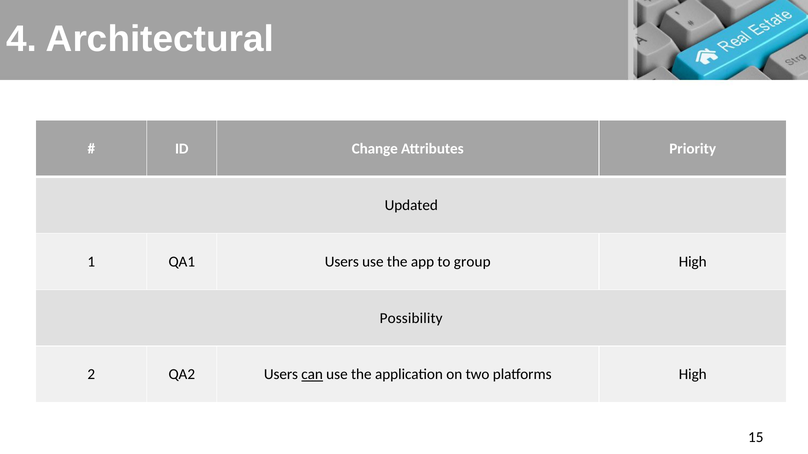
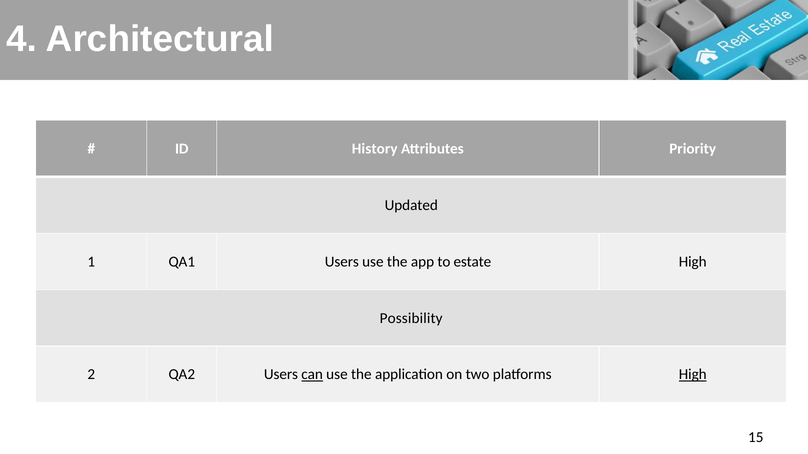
Change: Change -> History
group: group -> estate
High at (693, 375) underline: none -> present
